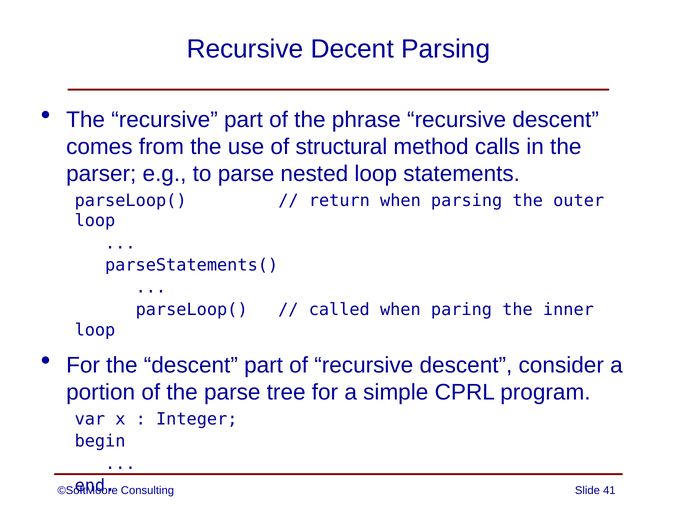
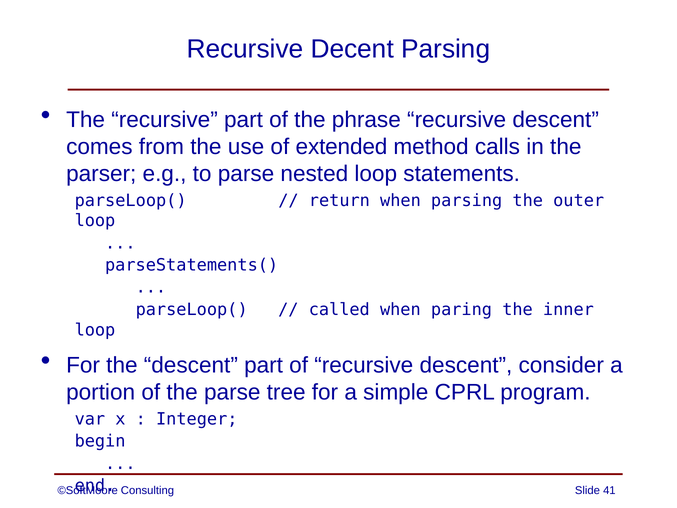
structural: structural -> extended
